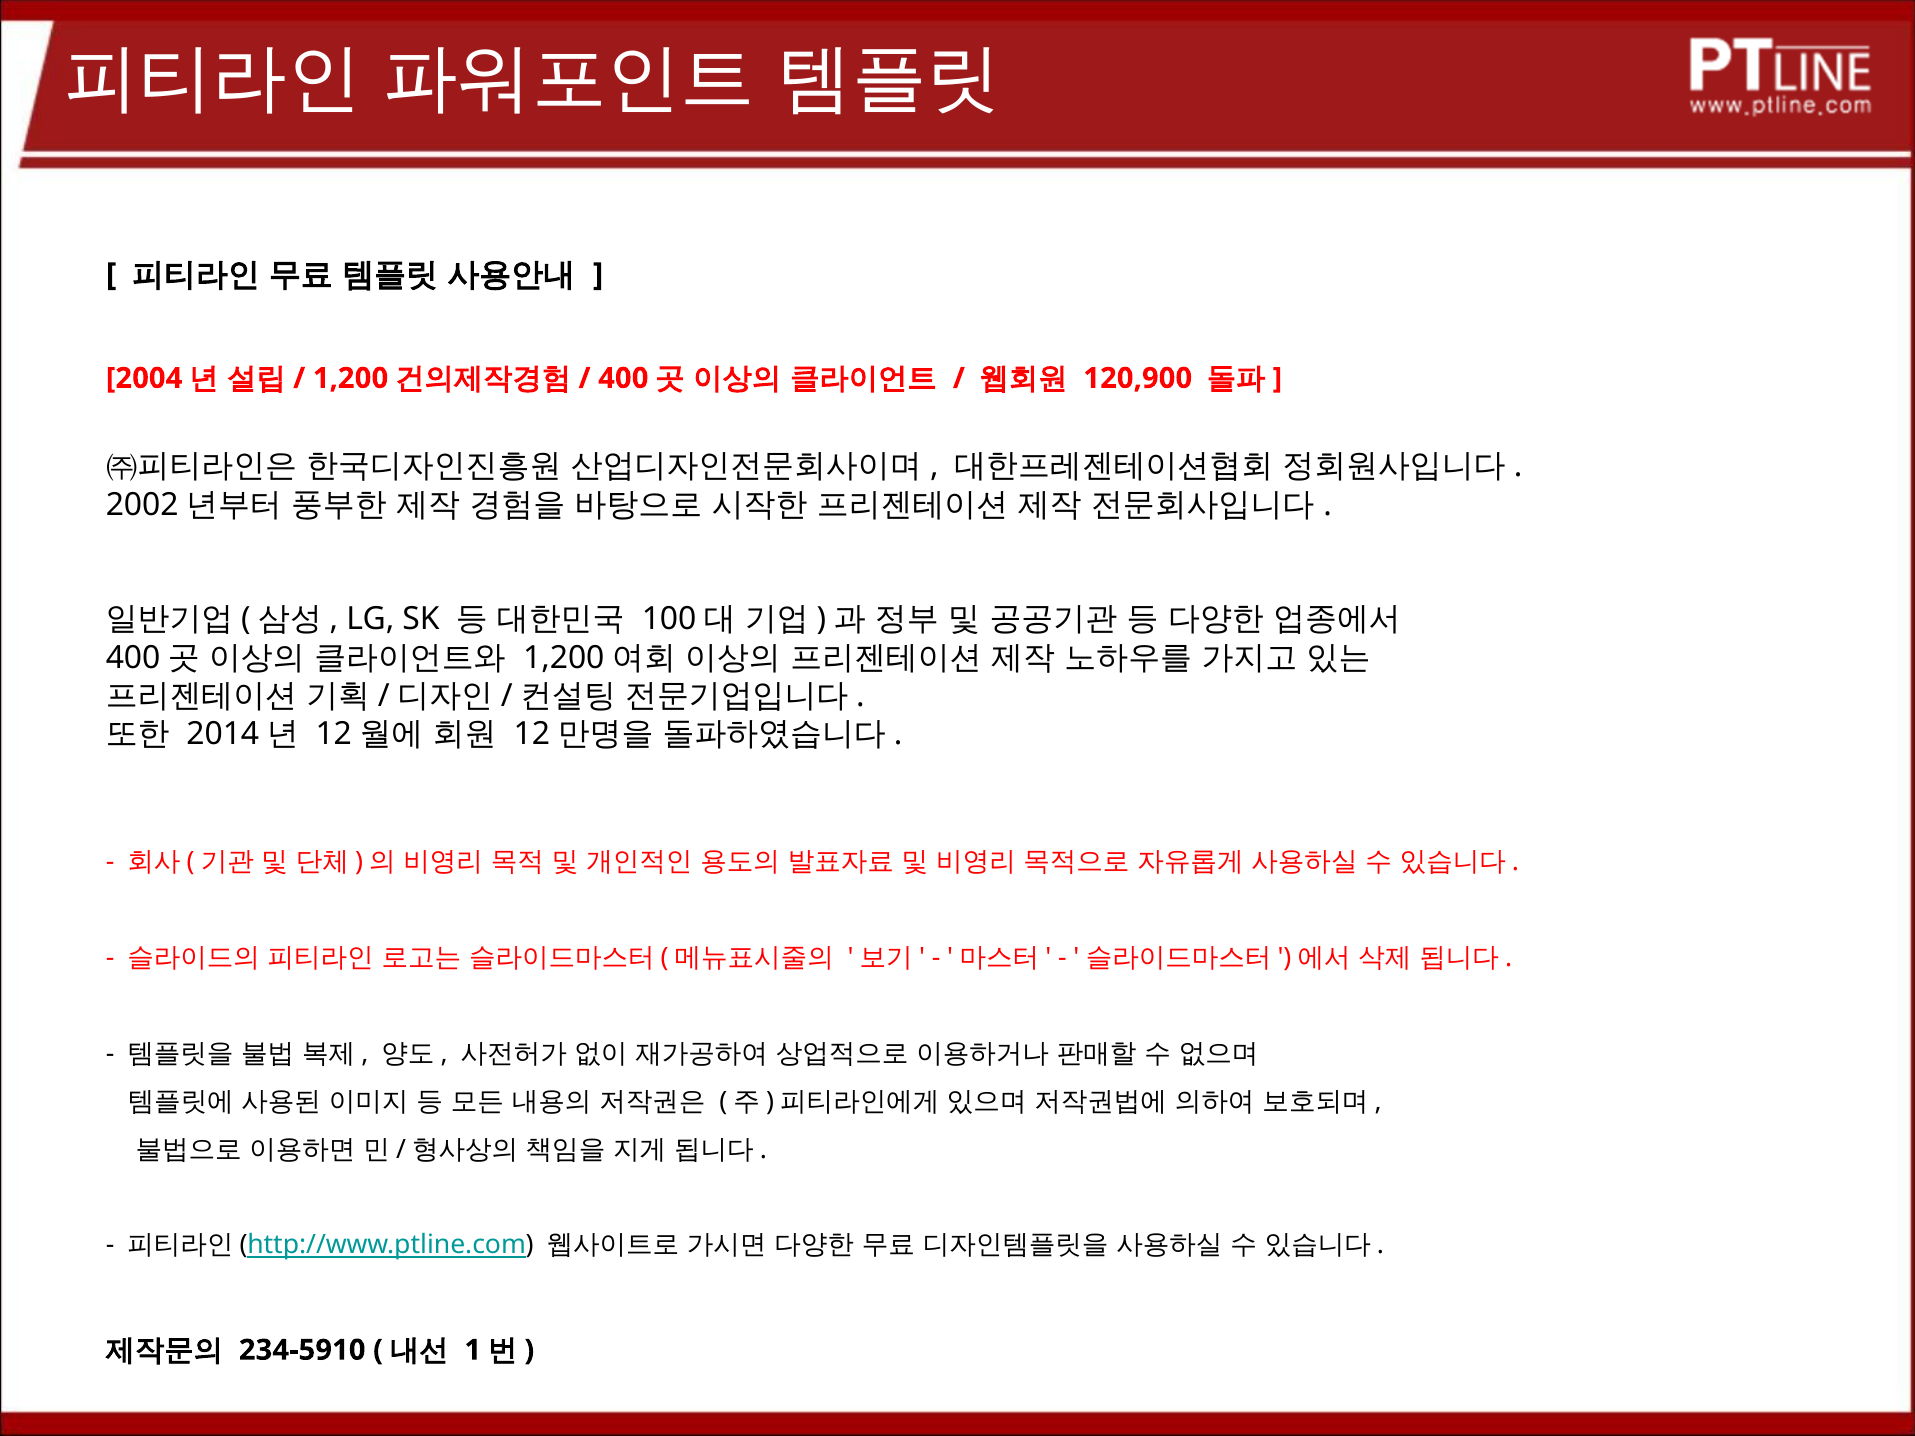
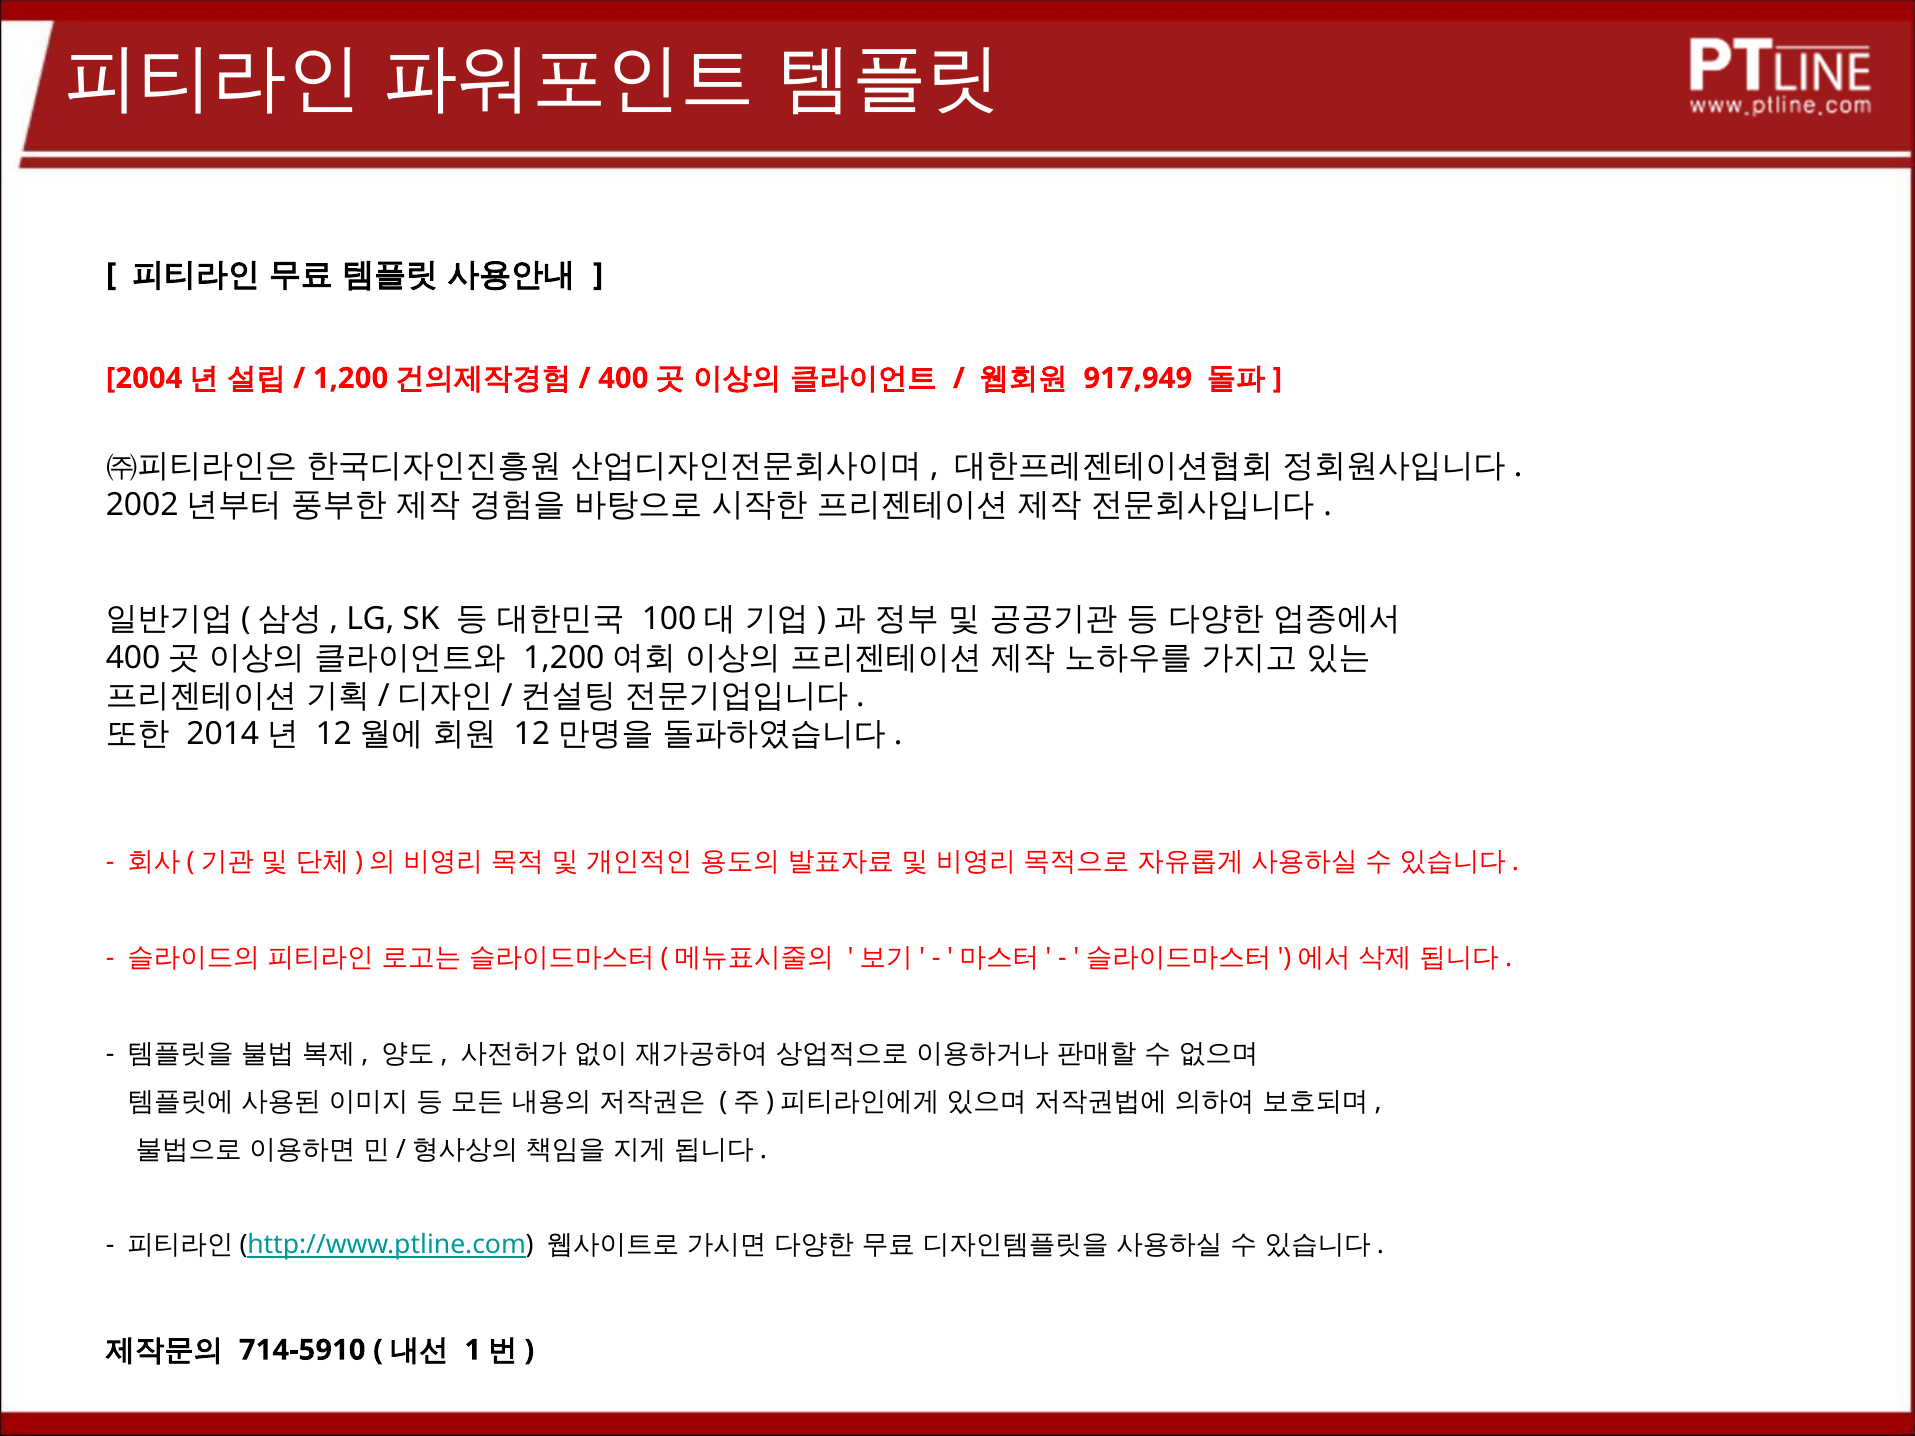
120,900: 120,900 -> 917,949
234-5910: 234-5910 -> 714-5910
